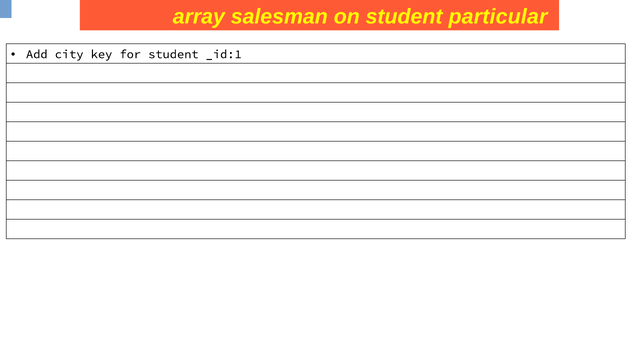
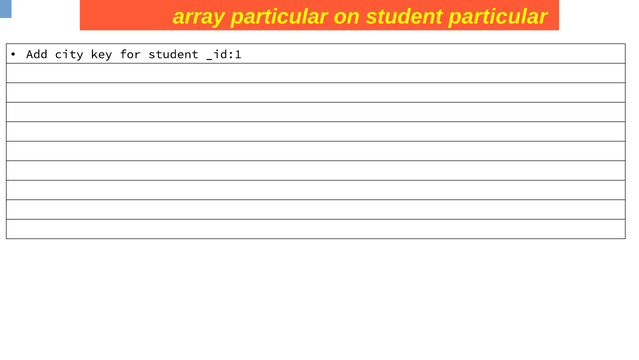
array salesman: salesman -> particular
